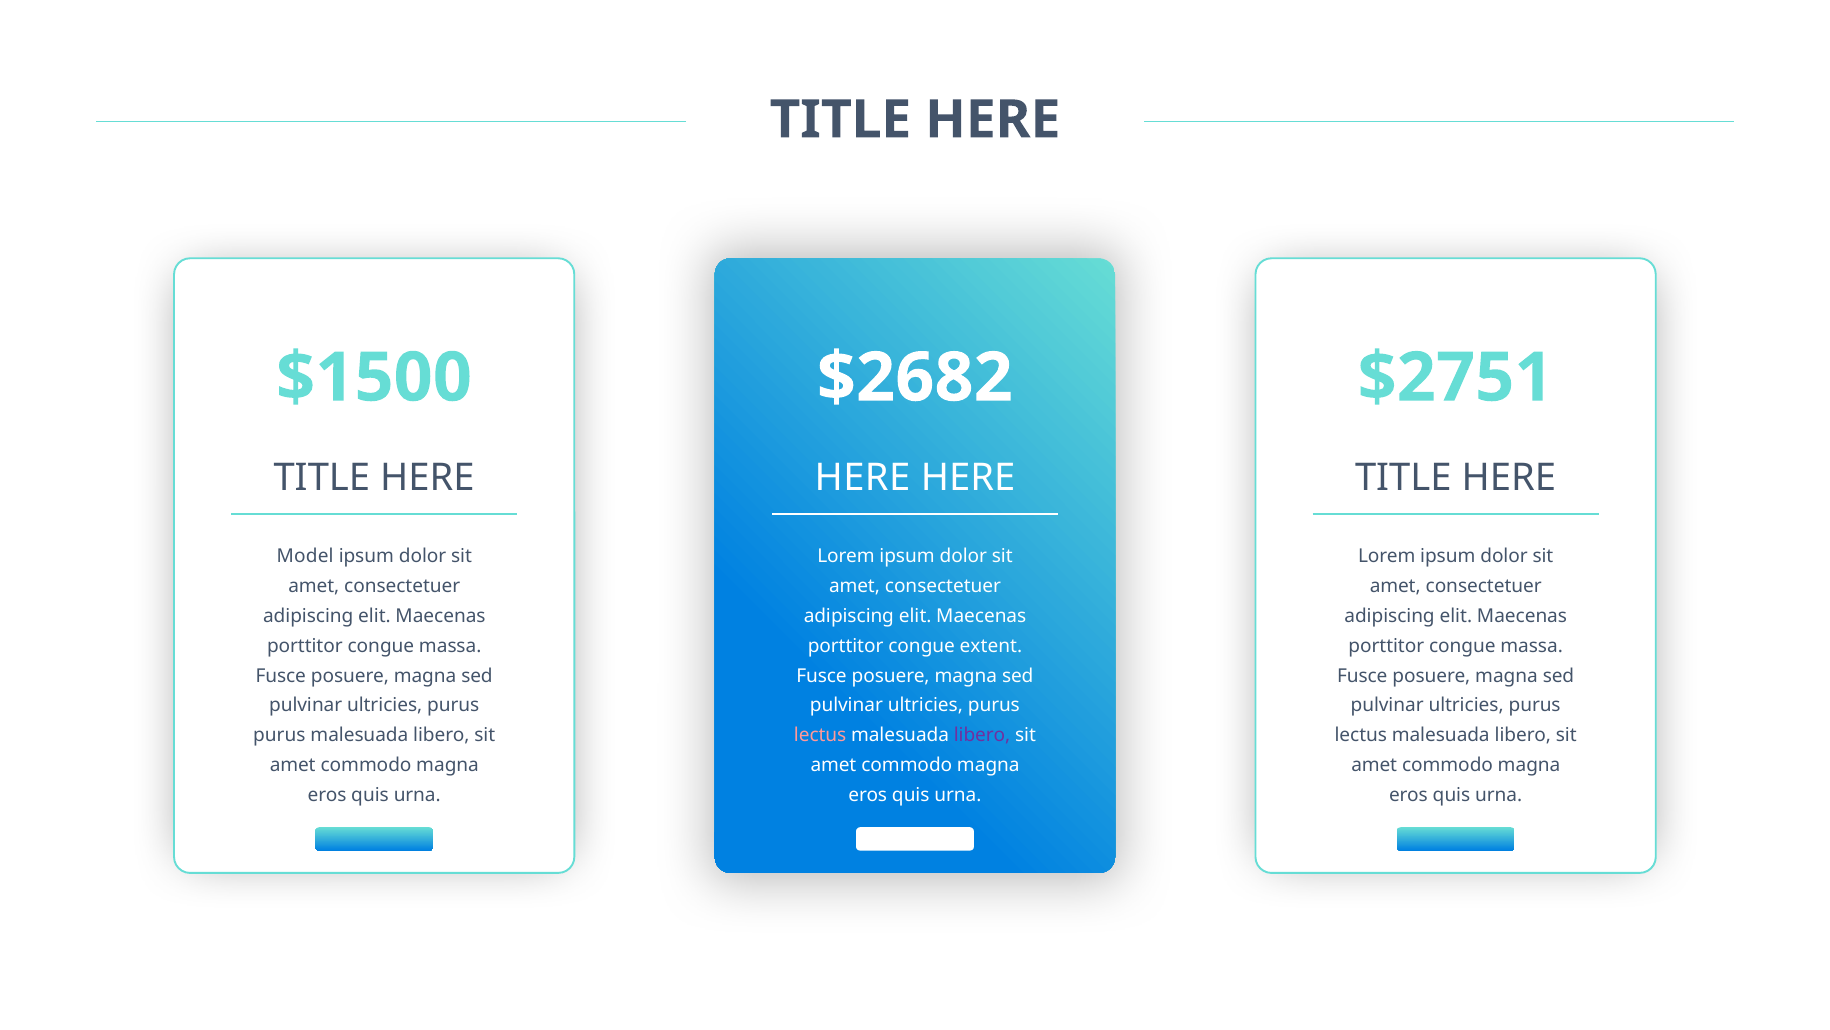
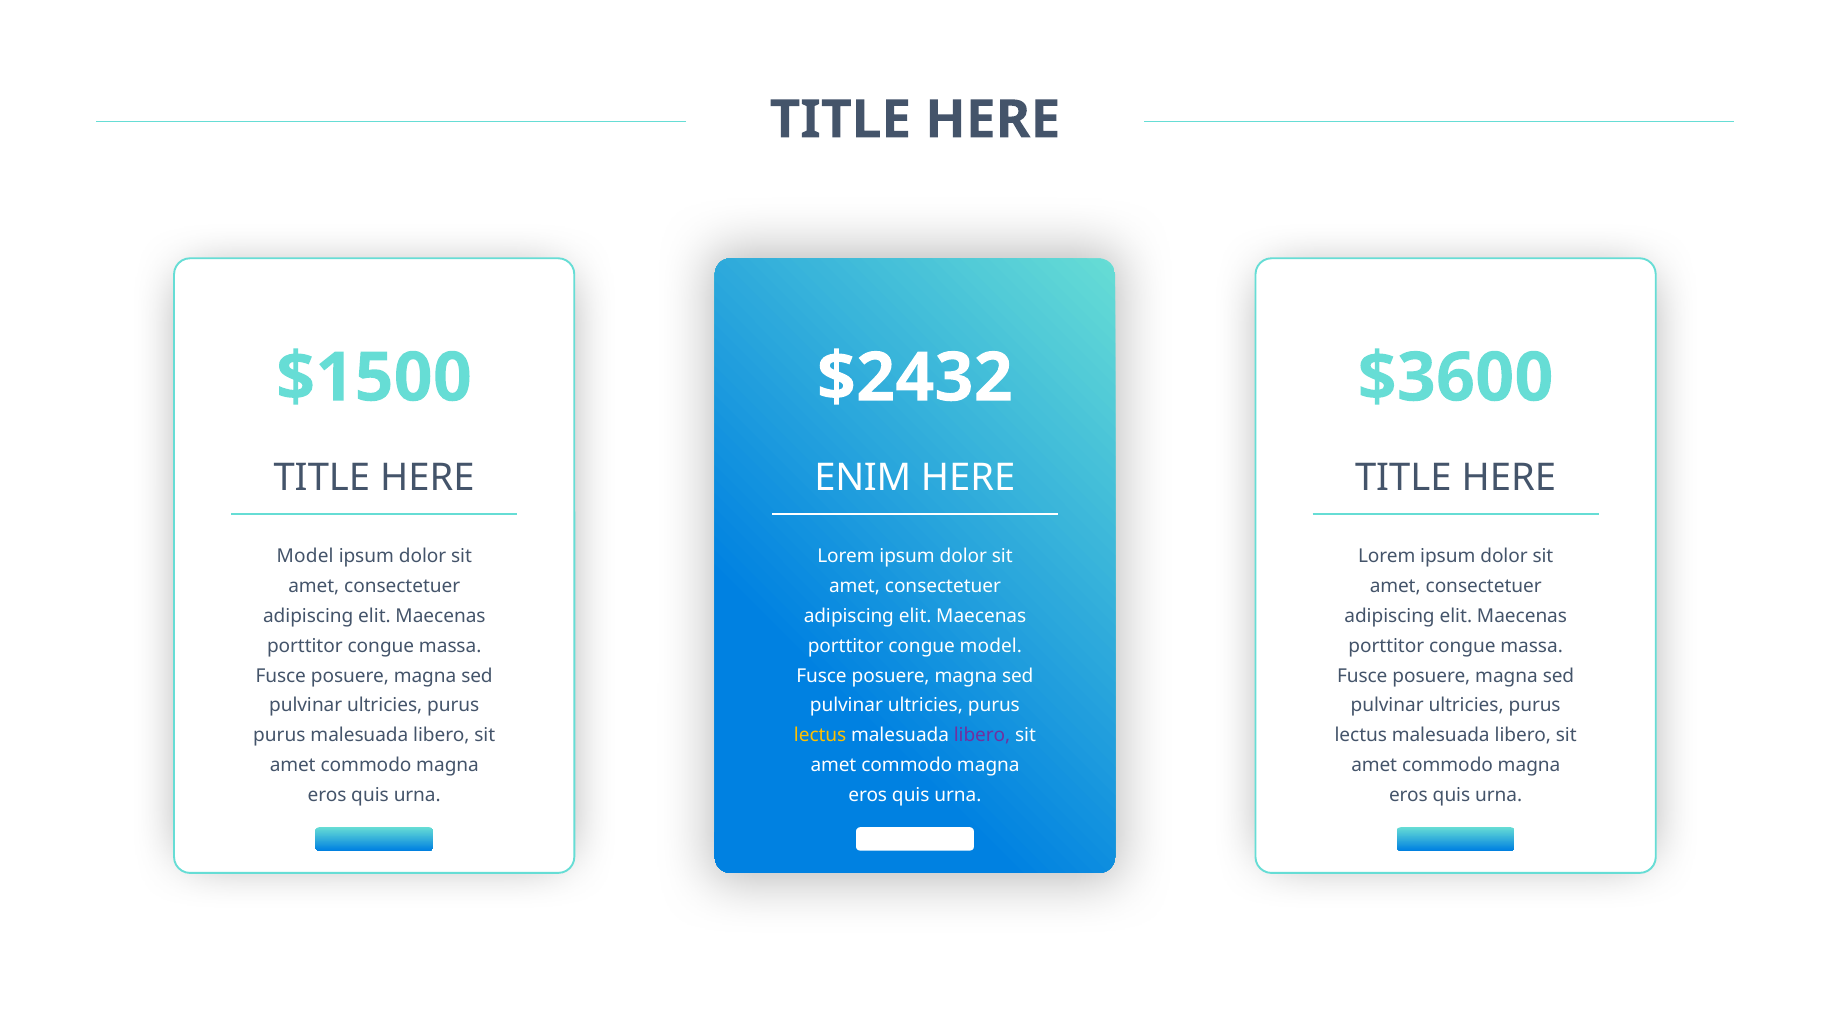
$2682: $2682 -> $2432
$2751: $2751 -> $3600
HERE at (862, 478): HERE -> ENIM
congue extent: extent -> model
lectus at (820, 735) colour: pink -> yellow
